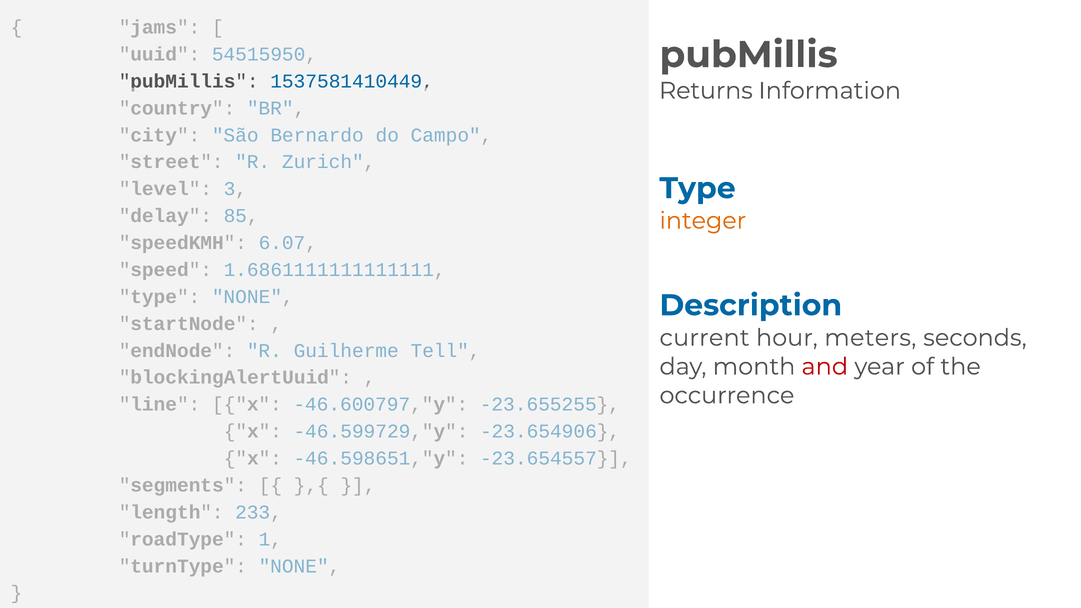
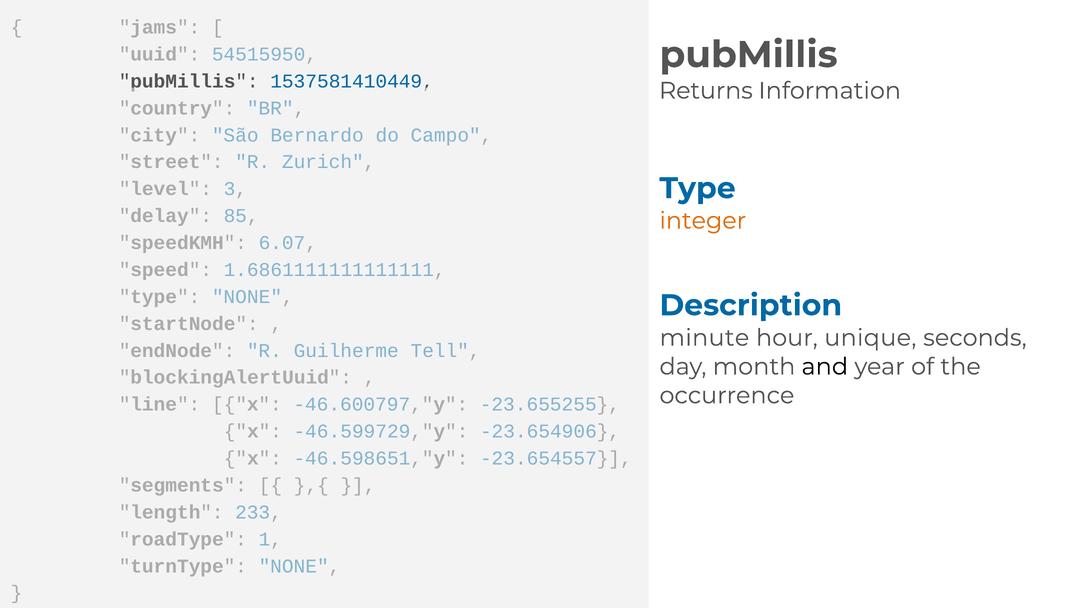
current: current -> minute
meters: meters -> unique
and colour: red -> black
